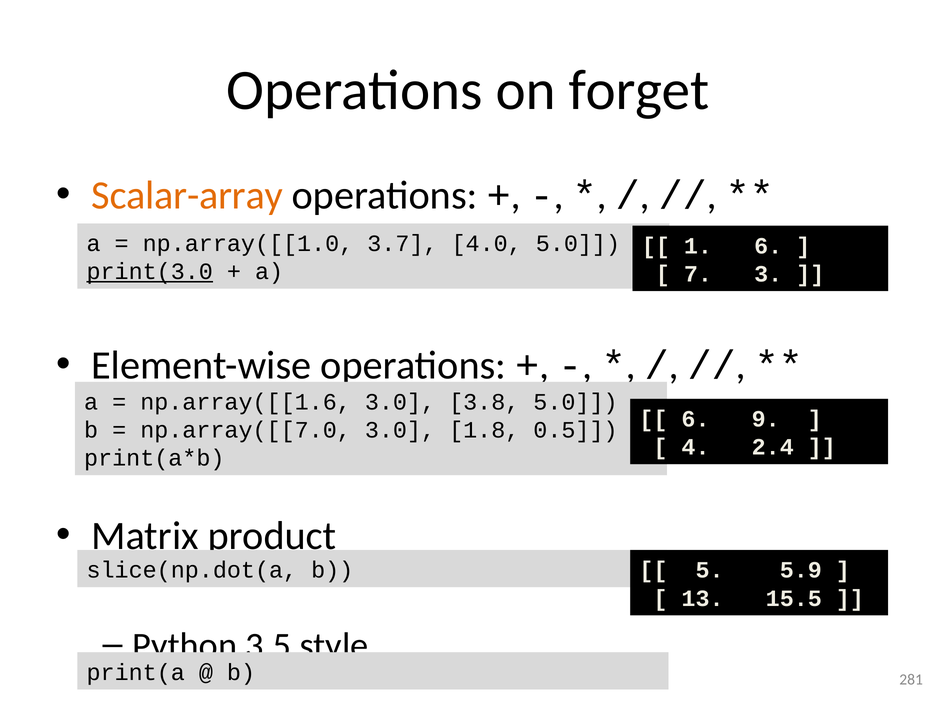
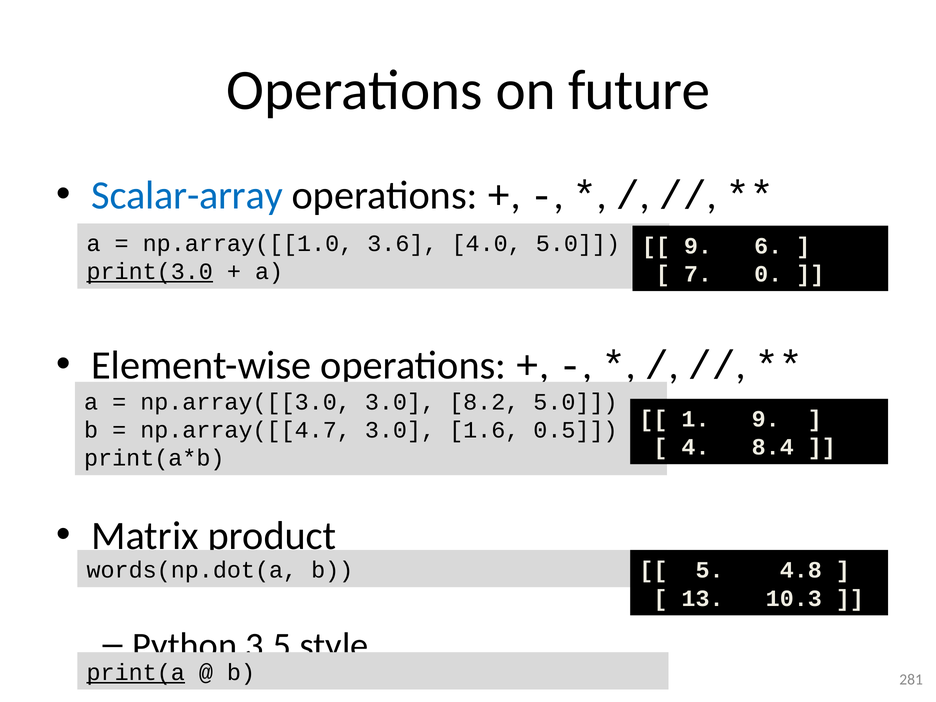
forget: forget -> future
Scalar-array colour: orange -> blue
3.7: 3.7 -> 3.6
1 at (698, 246): 1 -> 9
3: 3 -> 0
np.array([[1.6: np.array([[1.6 -> np.array([[3.0
3.8: 3.8 -> 8.2
6 at (696, 419): 6 -> 1
np.array([[7.0: np.array([[7.0 -> np.array([[4.7
1.8: 1.8 -> 1.6
2.4: 2.4 -> 8.4
slice(np.dot(a: slice(np.dot(a -> words(np.dot(a
5.9: 5.9 -> 4.8
15.5: 15.5 -> 10.3
print(a underline: none -> present
